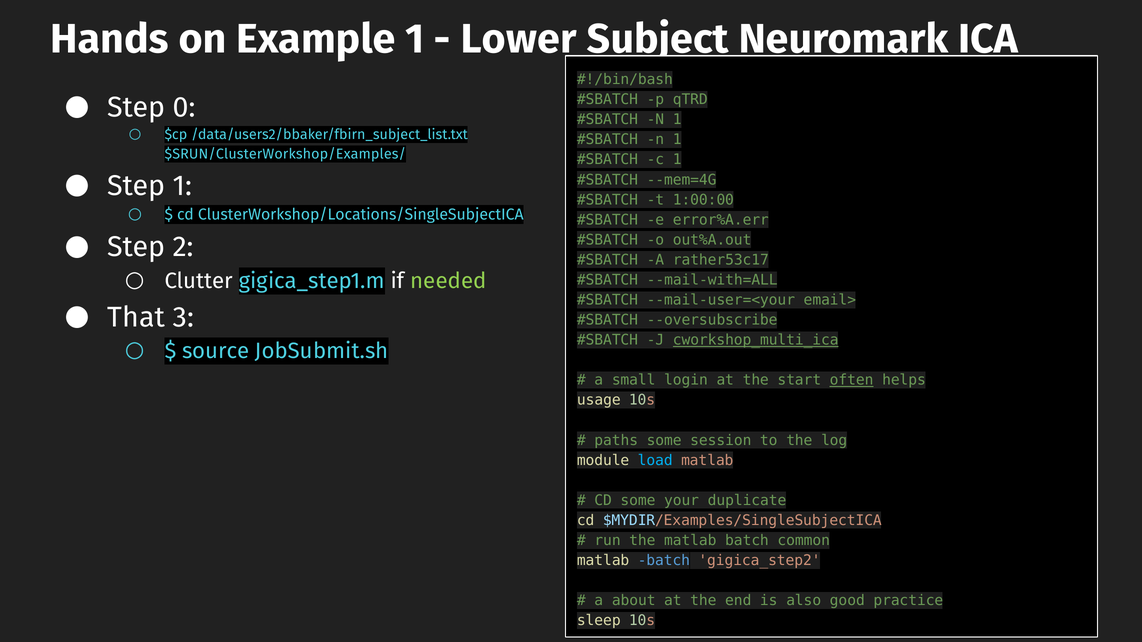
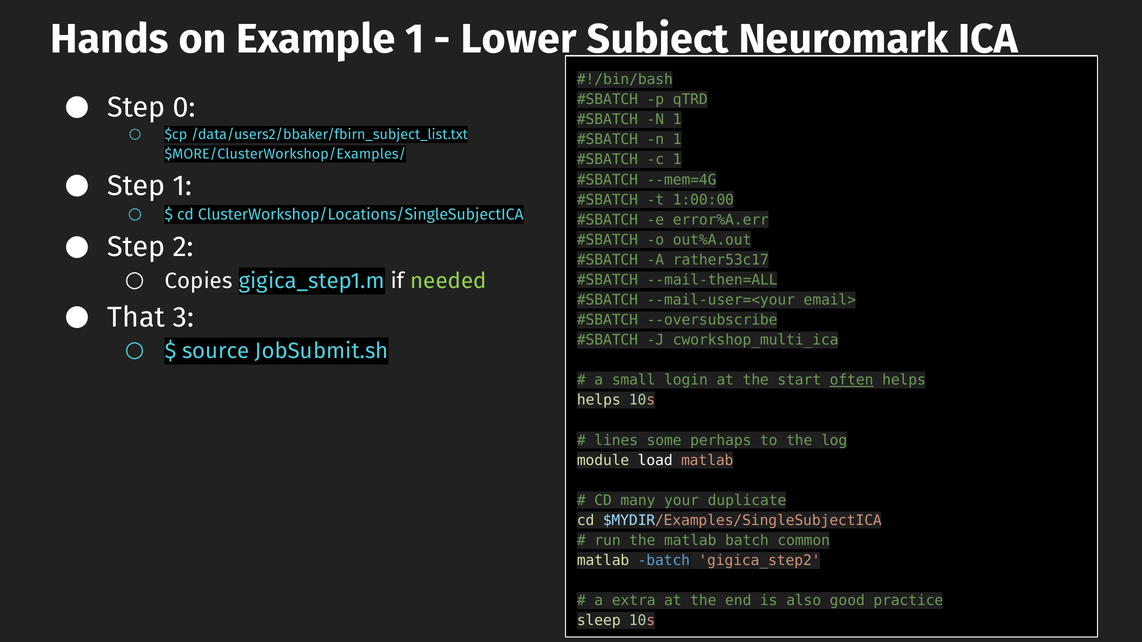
$SRUN/ClusterWorkshop/Examples/: $SRUN/ClusterWorkshop/Examples/ -> $MORE/ClusterWorkshop/Examples/
Clutter: Clutter -> Copies
--mail-with=ALL: --mail-with=ALL -> --mail-then=ALL
cworkshop_multi_ica underline: present -> none
usage at (599, 400): usage -> helps
paths: paths -> lines
session: session -> perhaps
load colour: light blue -> white
CD some: some -> many
about: about -> extra
